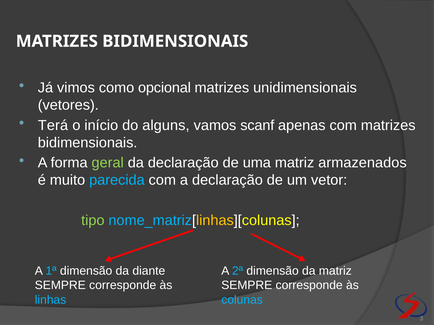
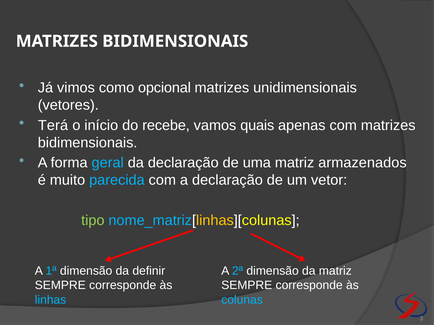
alguns: alguns -> recebe
scanf: scanf -> quais
geral colour: light green -> light blue
diante: diante -> definir
